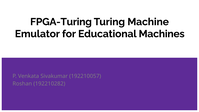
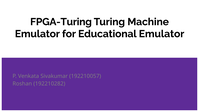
Educational Machines: Machines -> Emulator
